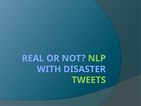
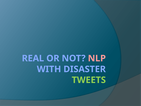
NLP colour: light green -> pink
